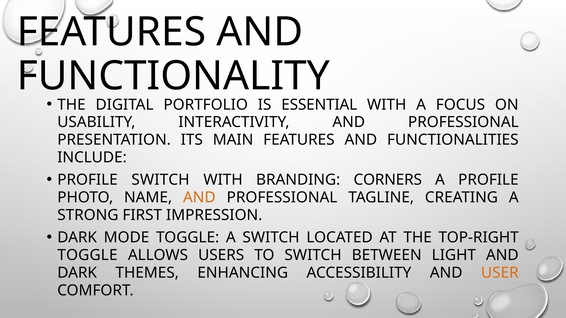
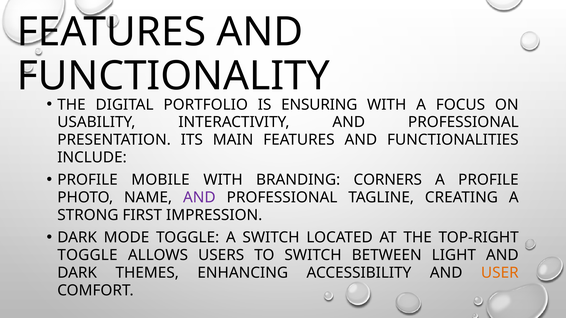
ESSENTIAL: ESSENTIAL -> ENSURING
PROFILE SWITCH: SWITCH -> MOBILE
AND at (199, 198) colour: orange -> purple
